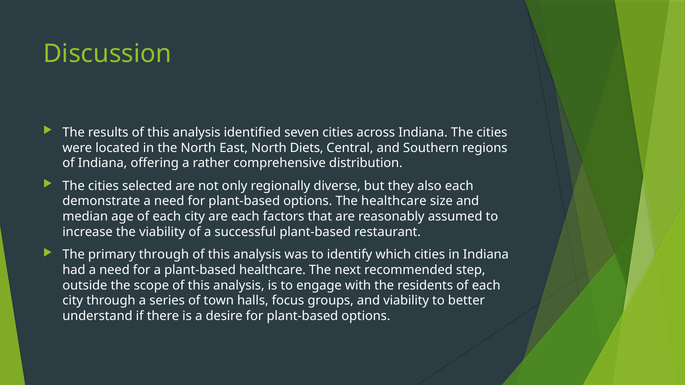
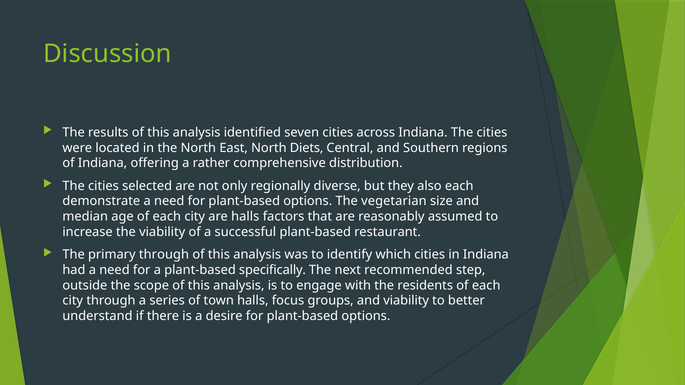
The healthcare: healthcare -> vegetarian
are each: each -> halls
plant-based healthcare: healthcare -> specifically
